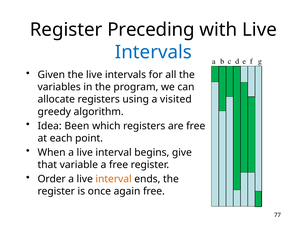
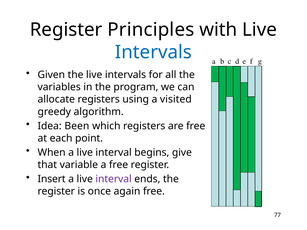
Preceding: Preceding -> Principles
Order: Order -> Insert
interval at (114, 179) colour: orange -> purple
